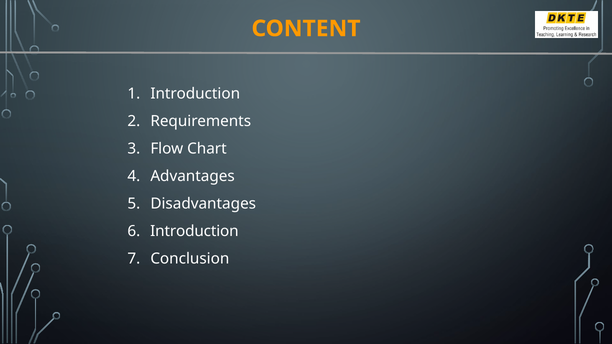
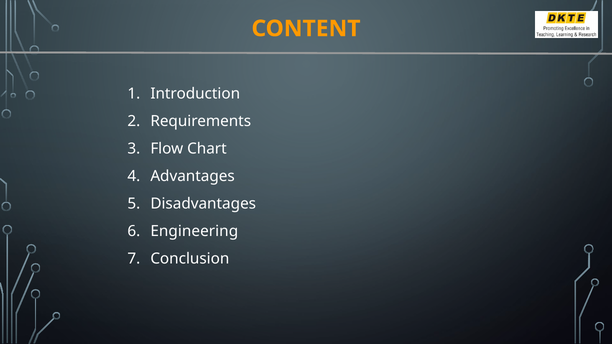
Introduction at (194, 231): Introduction -> Engineering
